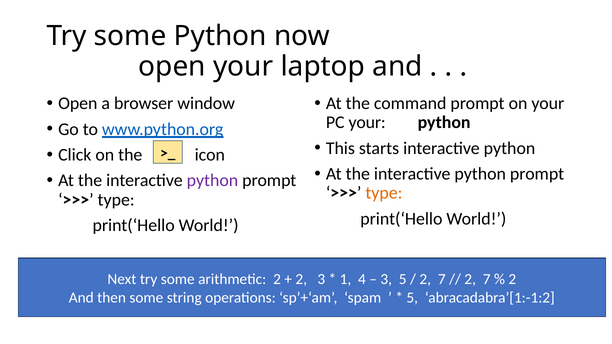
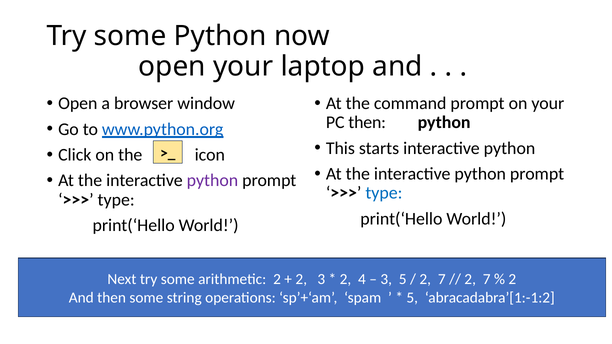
PC your: your -> then
type at (384, 193) colour: orange -> blue
1 at (345, 279): 1 -> 2
